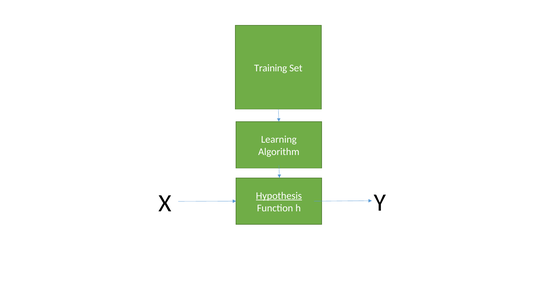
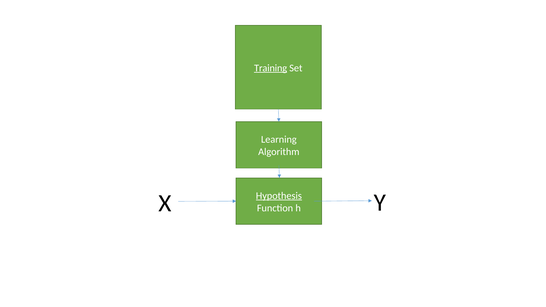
Training underline: none -> present
